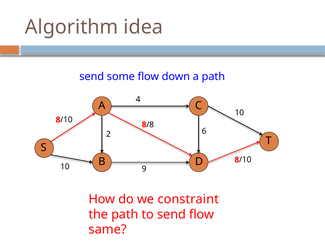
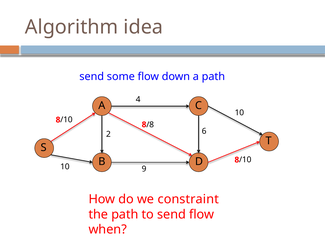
same: same -> when
